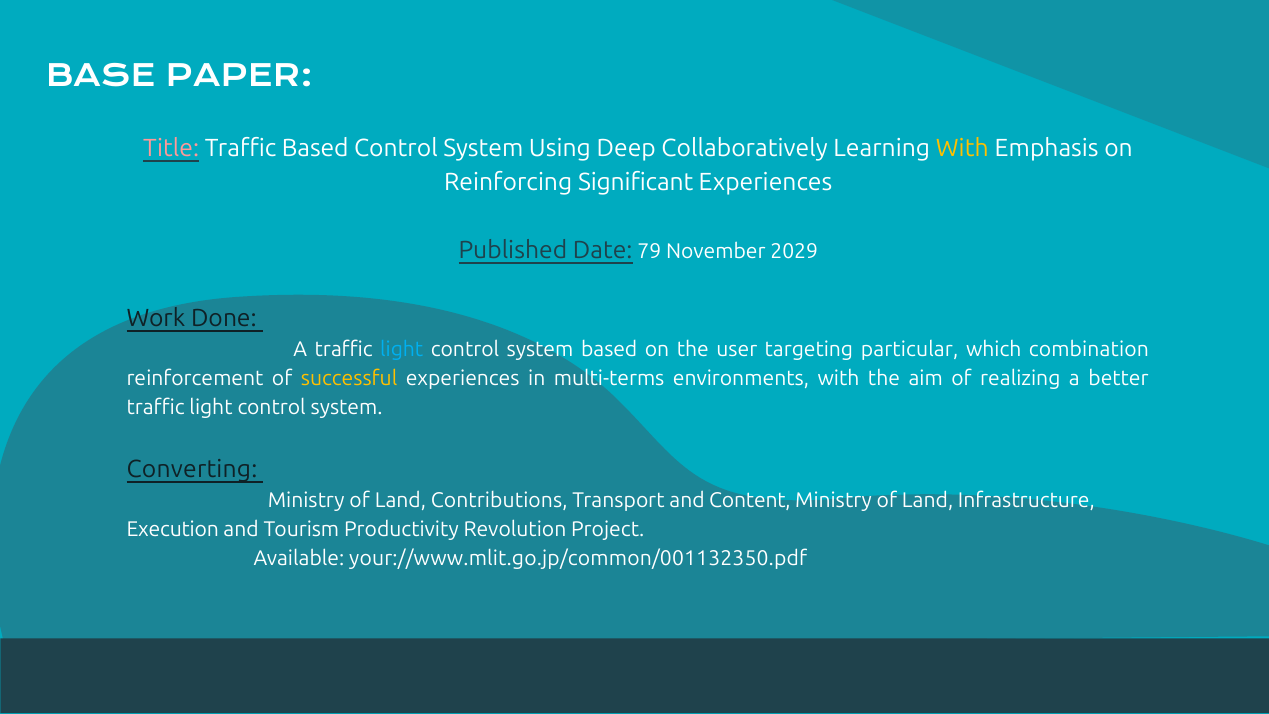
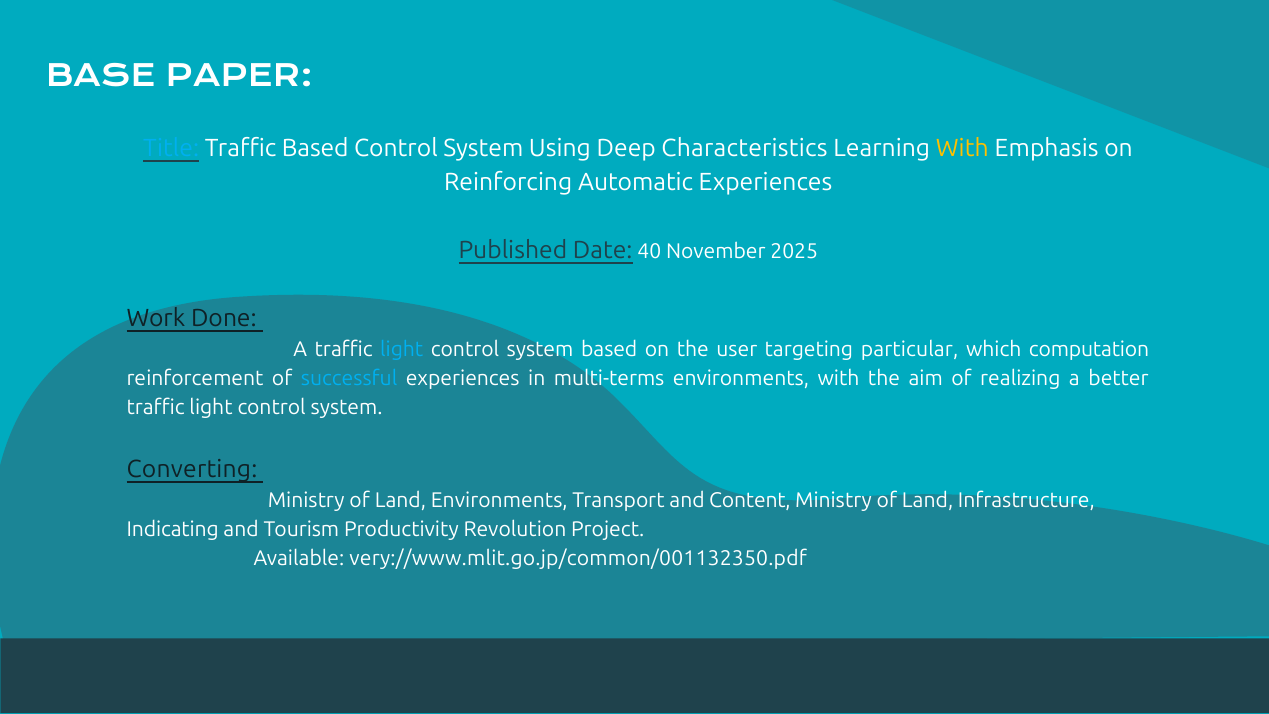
Title colour: pink -> light blue
Collaboratively: Collaboratively -> Characteristics
Significant: Significant -> Automatic
79: 79 -> 40
2029: 2029 -> 2025
combination: combination -> computation
successful colour: yellow -> light blue
Land Contributions: Contributions -> Environments
Execution: Execution -> Indicating
your://www.mlit.go.jp/common/001132350.pdf: your://www.mlit.go.jp/common/001132350.pdf -> very://www.mlit.go.jp/common/001132350.pdf
